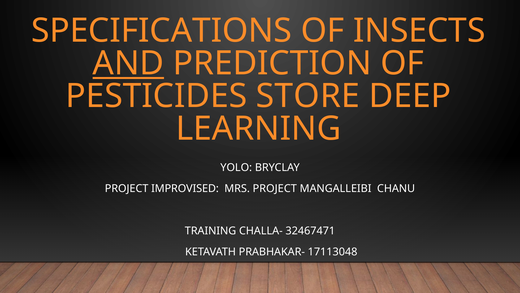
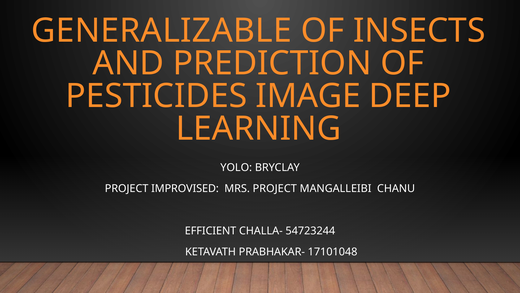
SPECIFICATIONS: SPECIFICATIONS -> GENERALIZABLE
AND underline: present -> none
STORE: STORE -> IMAGE
TRAINING: TRAINING -> EFFICIENT
32467471: 32467471 -> 54723244
17113048: 17113048 -> 17101048
